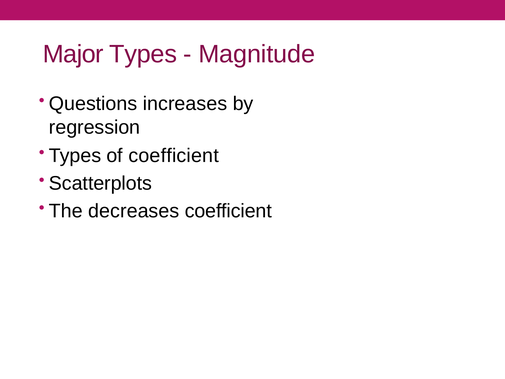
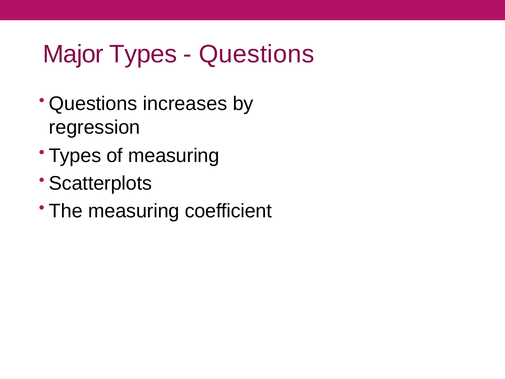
Magnitude at (257, 54): Magnitude -> Questions
of coefficient: coefficient -> measuring
The decreases: decreases -> measuring
